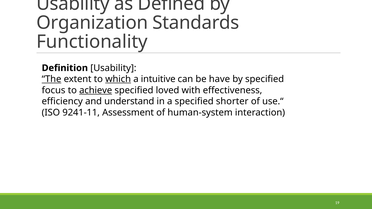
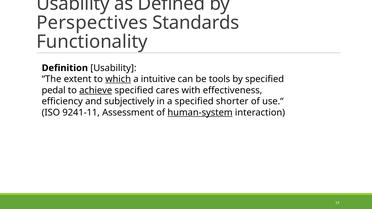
Organization: Organization -> Perspectives
The underline: present -> none
have: have -> tools
focus: focus -> pedal
loved: loved -> cares
understand: understand -> subjectively
human-system underline: none -> present
